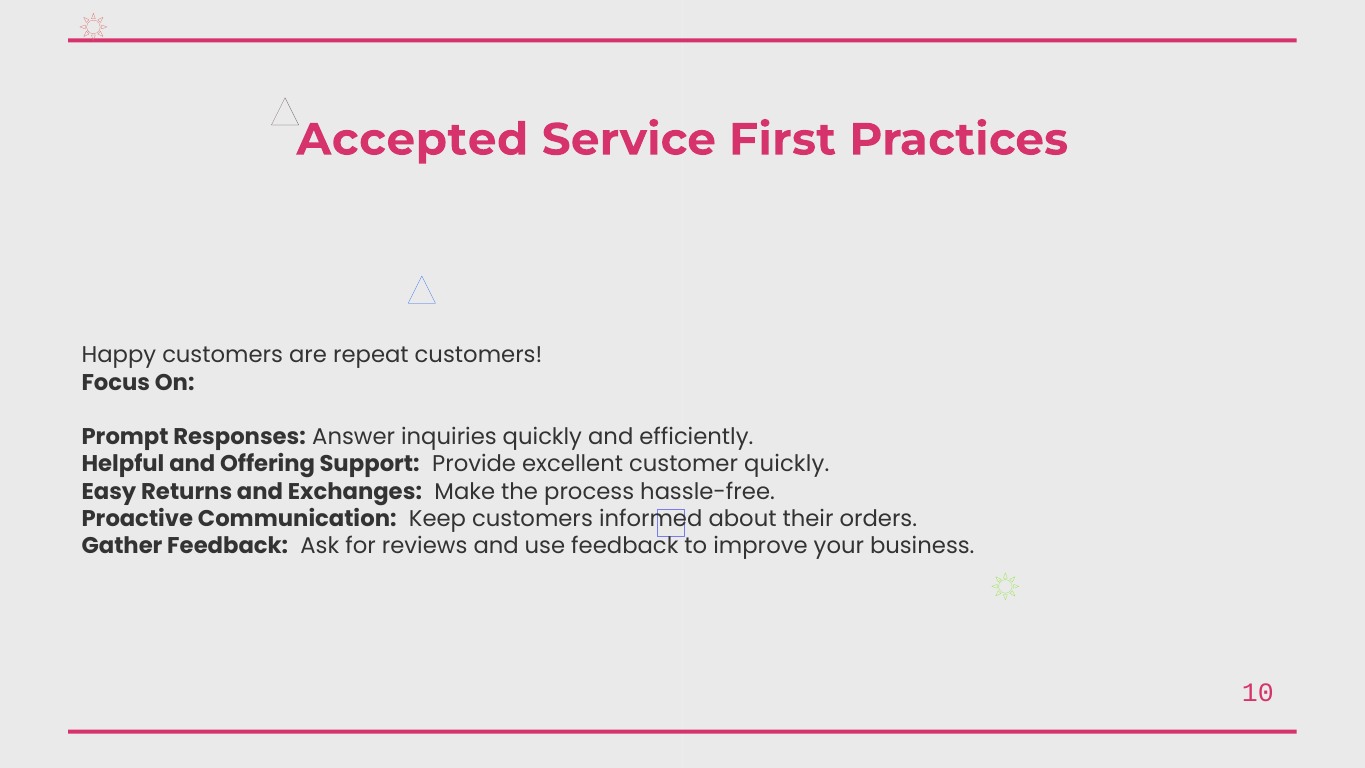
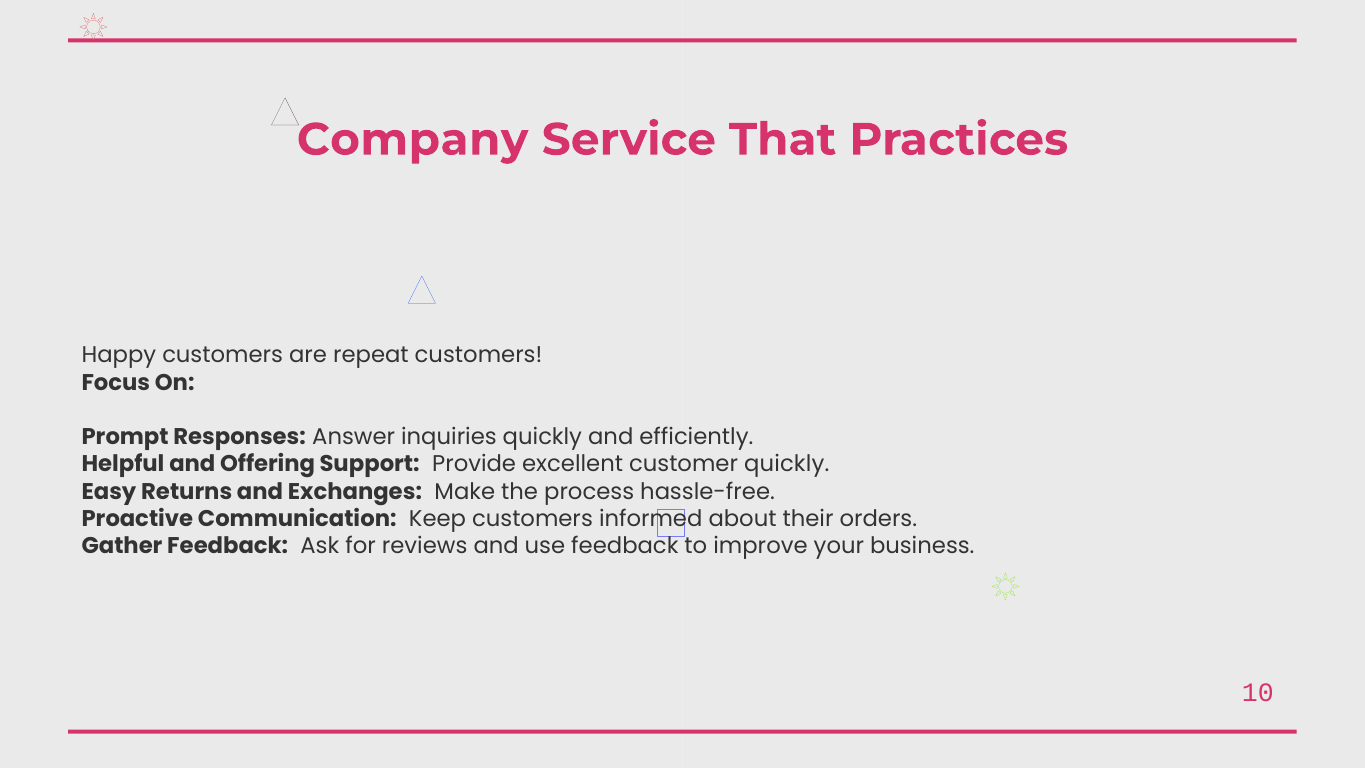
Accepted: Accepted -> Company
First: First -> That
